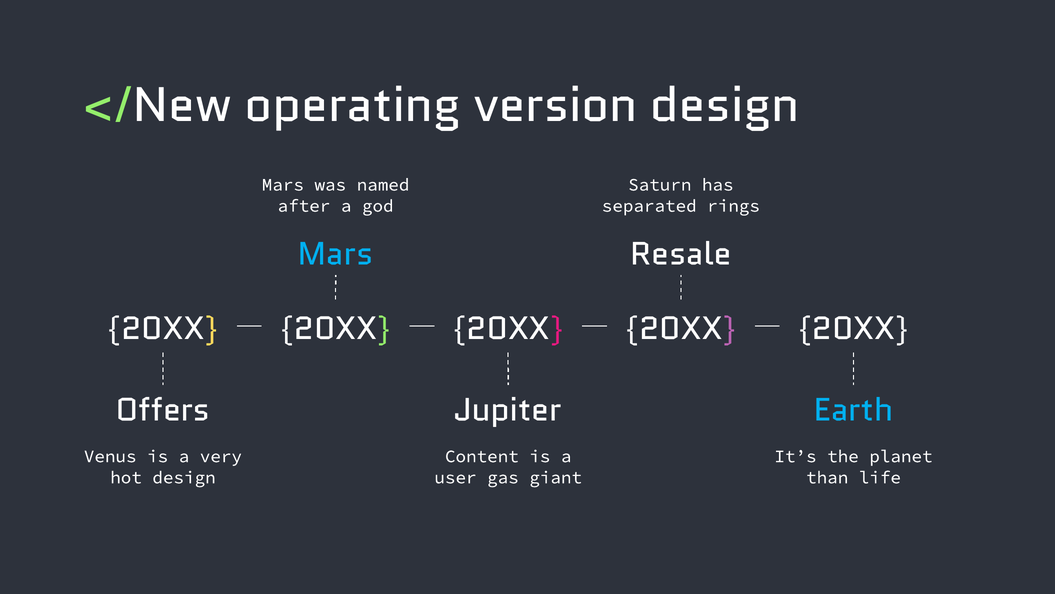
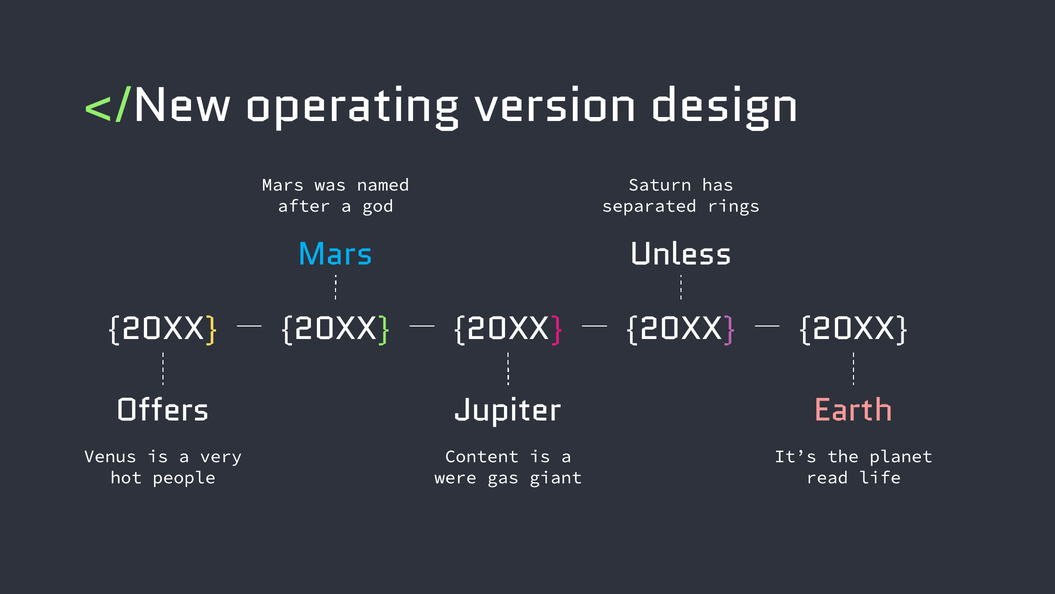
Resale: Resale -> Unless
Earth colour: light blue -> pink
hot design: design -> people
user: user -> were
than: than -> read
